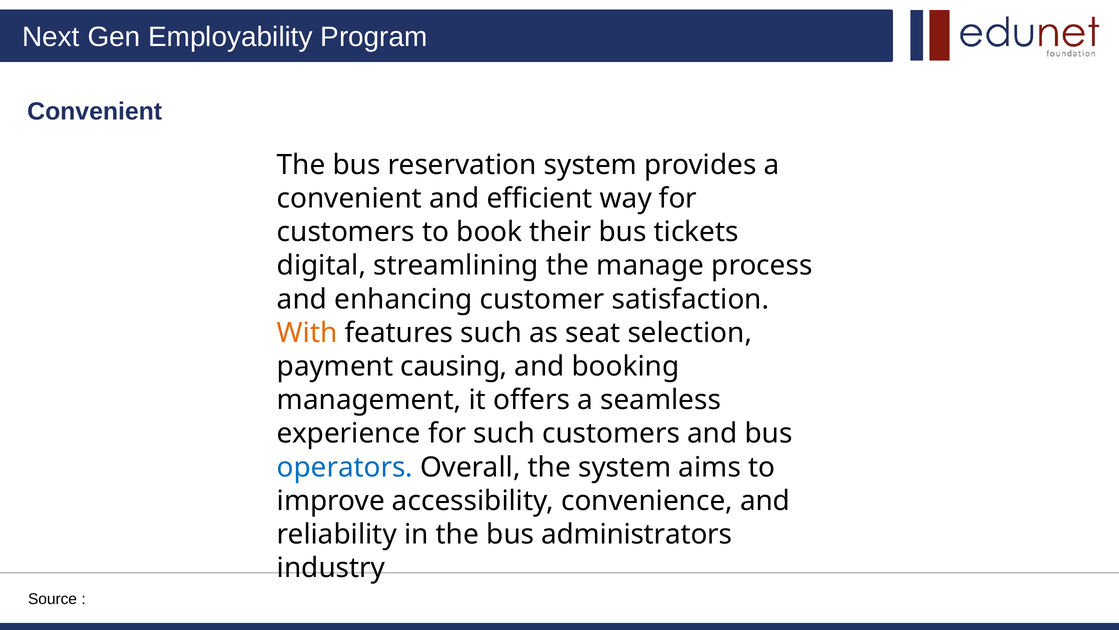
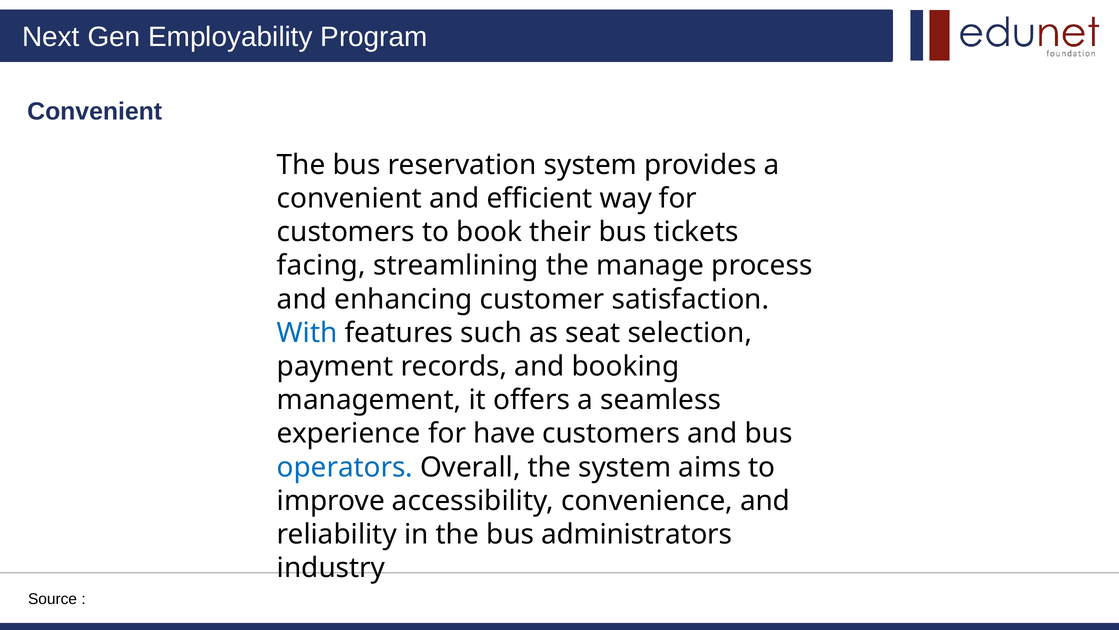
digital: digital -> facing
With colour: orange -> blue
causing: causing -> records
for such: such -> have
